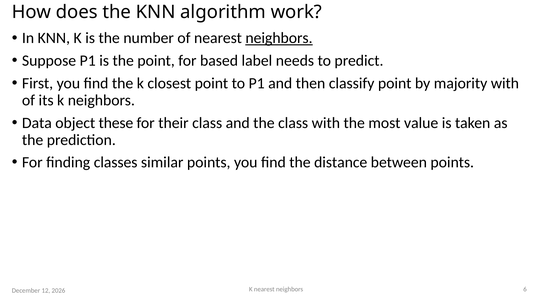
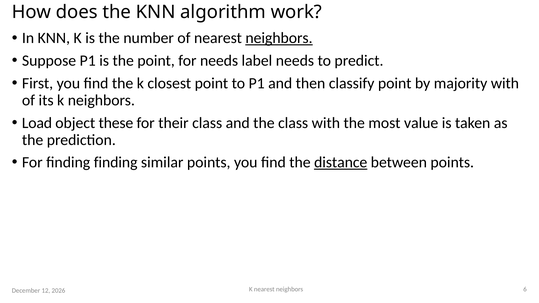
for based: based -> needs
Data: Data -> Load
finding classes: classes -> finding
distance underline: none -> present
